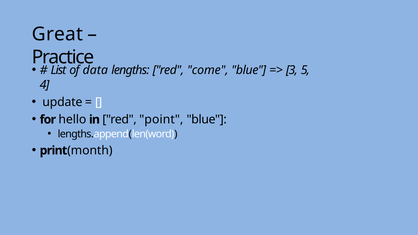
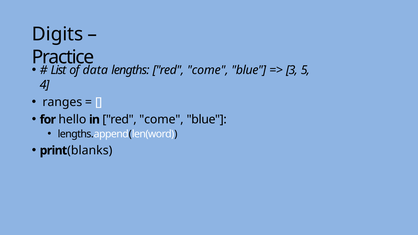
Great: Great -> Digits
update: update -> ranges
in red point: point -> come
month: month -> blanks
